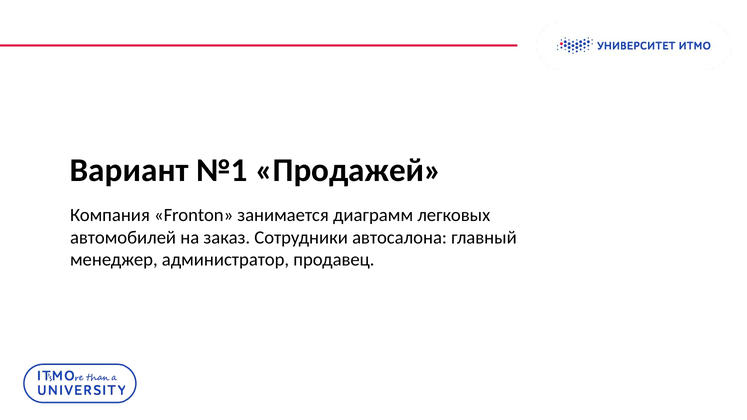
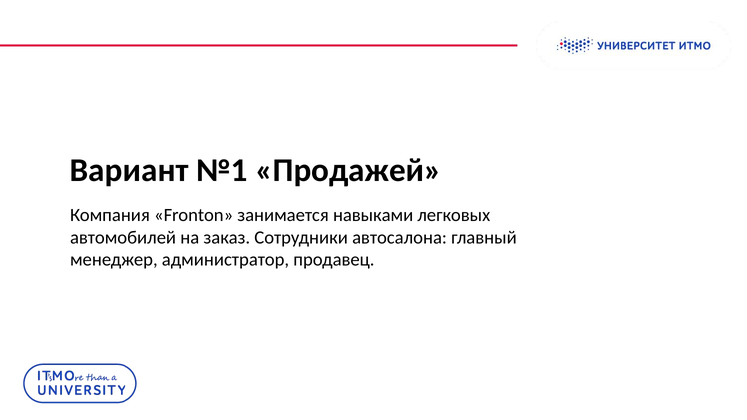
диаграмм: диаграмм -> навыками
